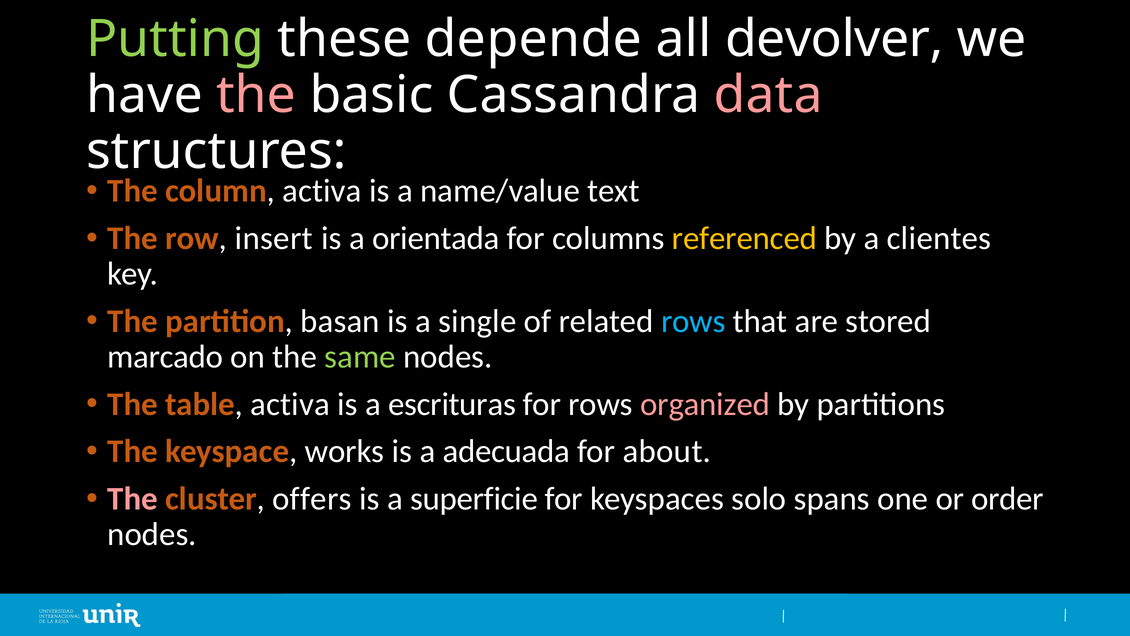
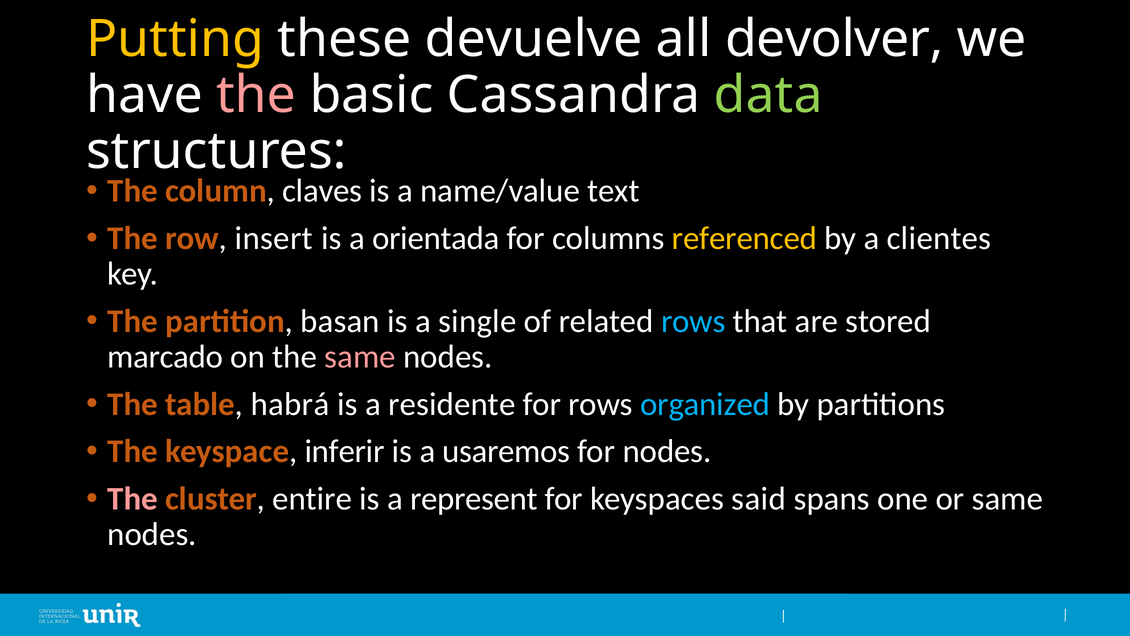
Putting colour: light green -> yellow
depende: depende -> devuelve
data colour: pink -> light green
column activa: activa -> claves
same at (360, 357) colour: light green -> pink
table activa: activa -> habrá
escrituras: escrituras -> residente
organized colour: pink -> light blue
works: works -> inferir
adecuada: adecuada -> usaremos
for about: about -> nodes
offers: offers -> entire
superficie: superficie -> represent
solo: solo -> said
or order: order -> same
